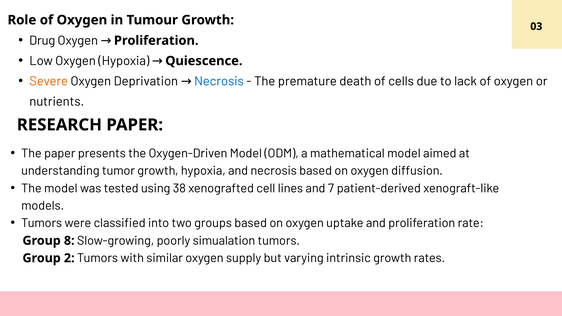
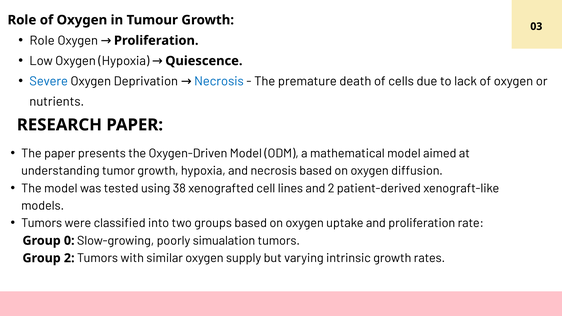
Drug at (42, 41): Drug -> Role
Severe colour: orange -> blue
and 7: 7 -> 2
8: 8 -> 0
